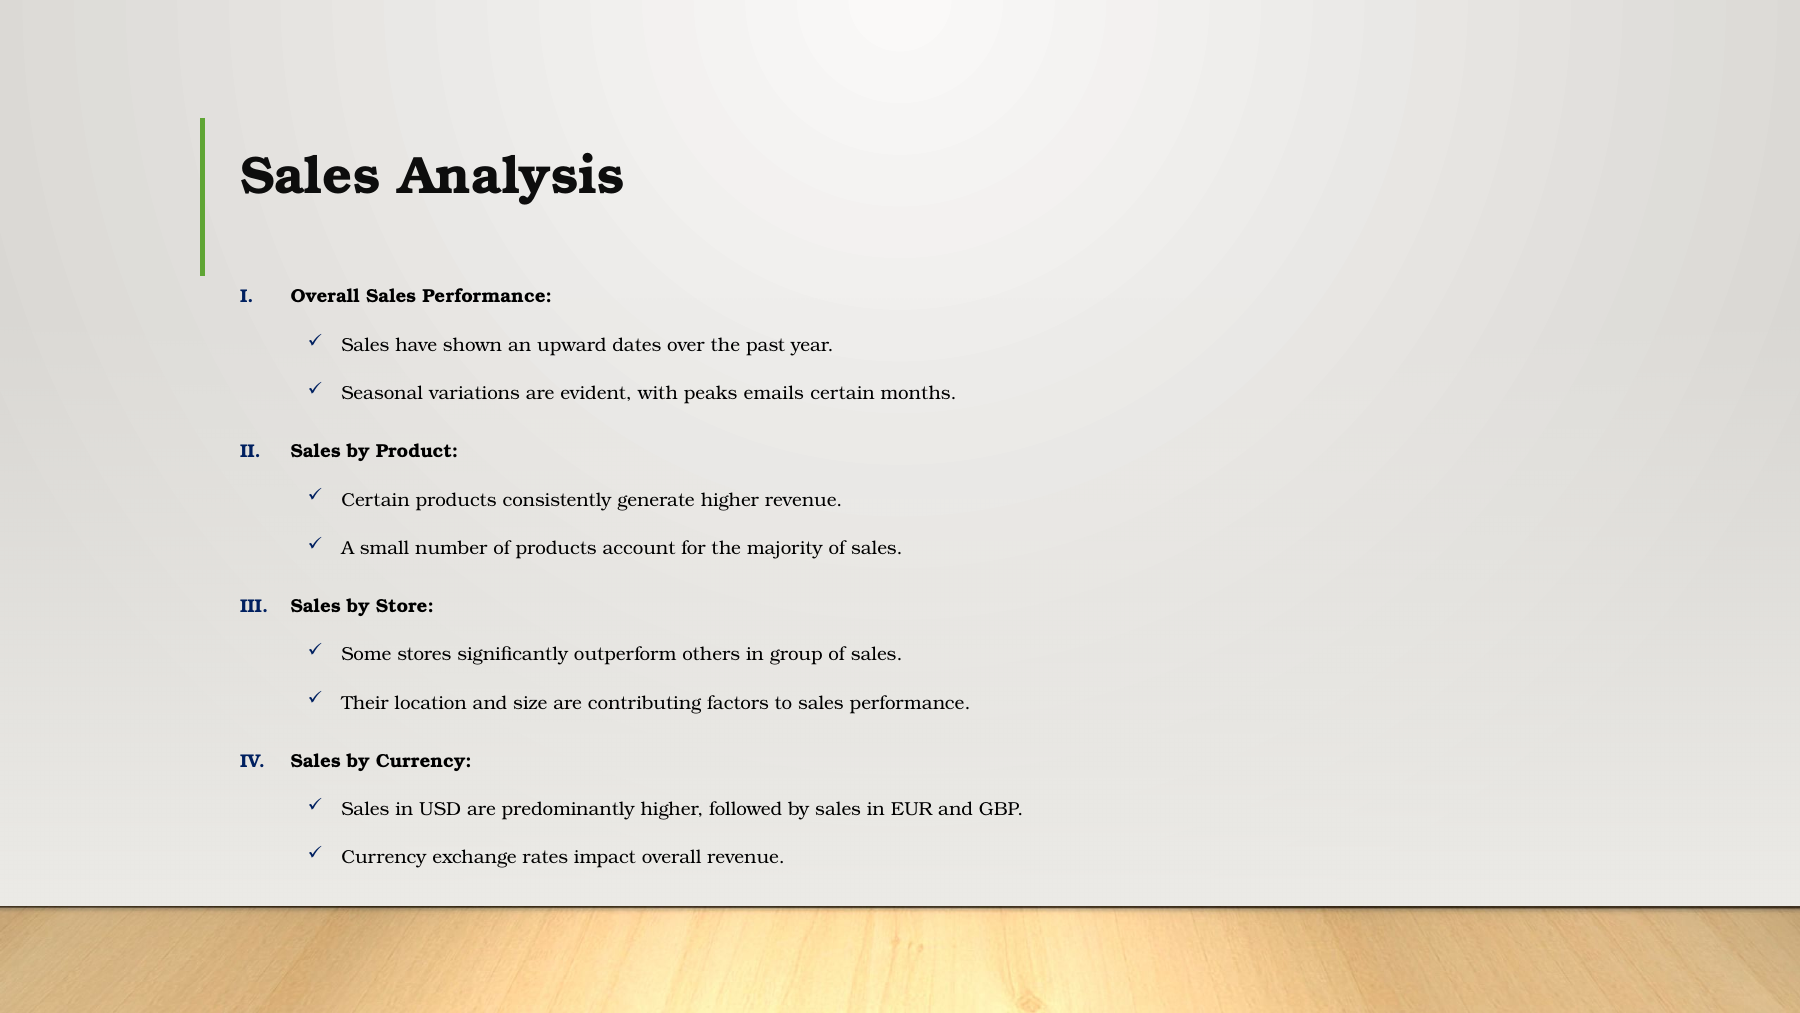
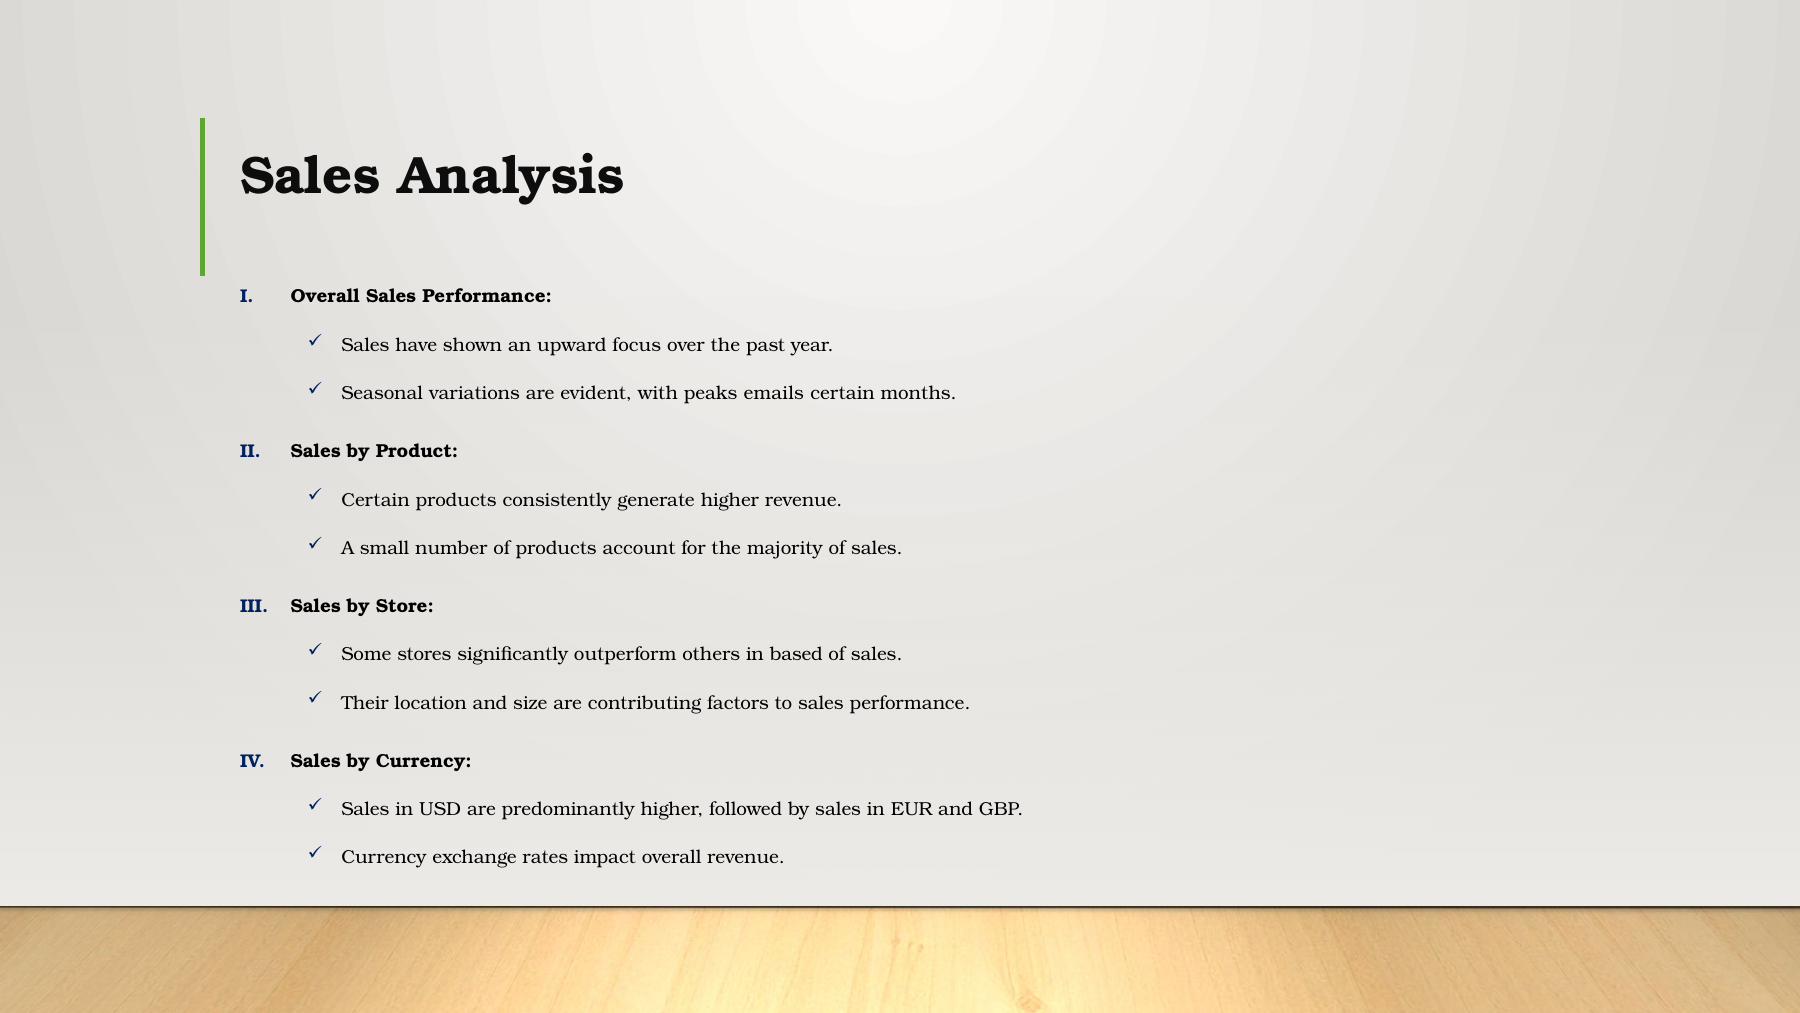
dates: dates -> focus
group: group -> based
